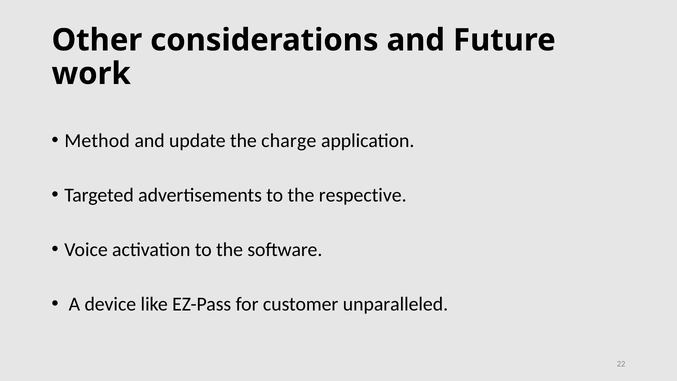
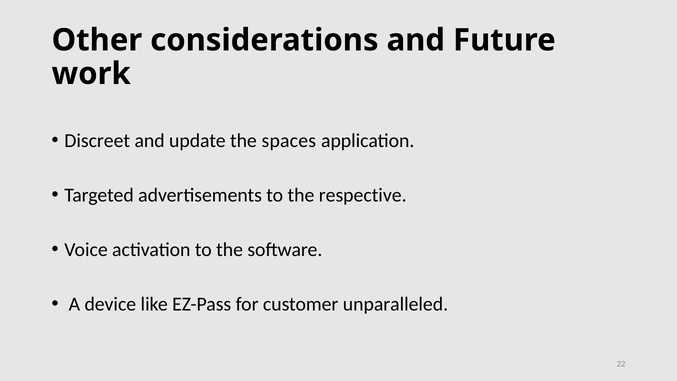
Method: Method -> Discreet
charge: charge -> spaces
